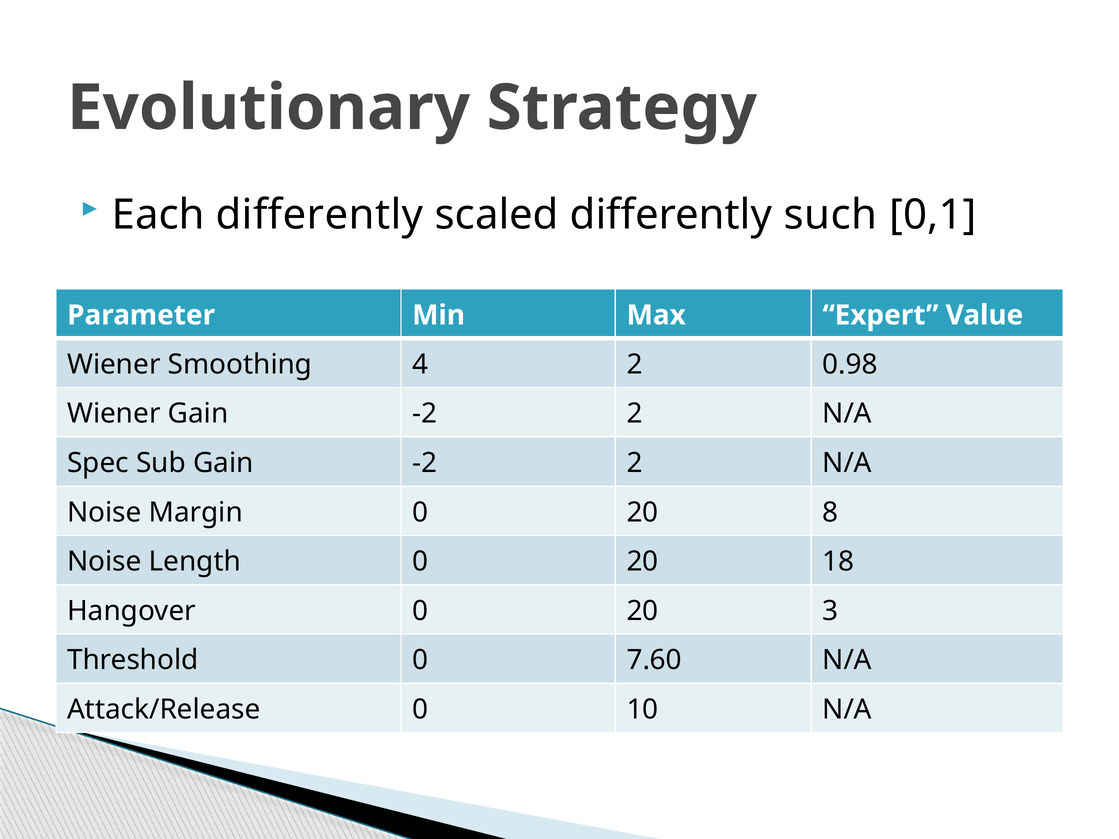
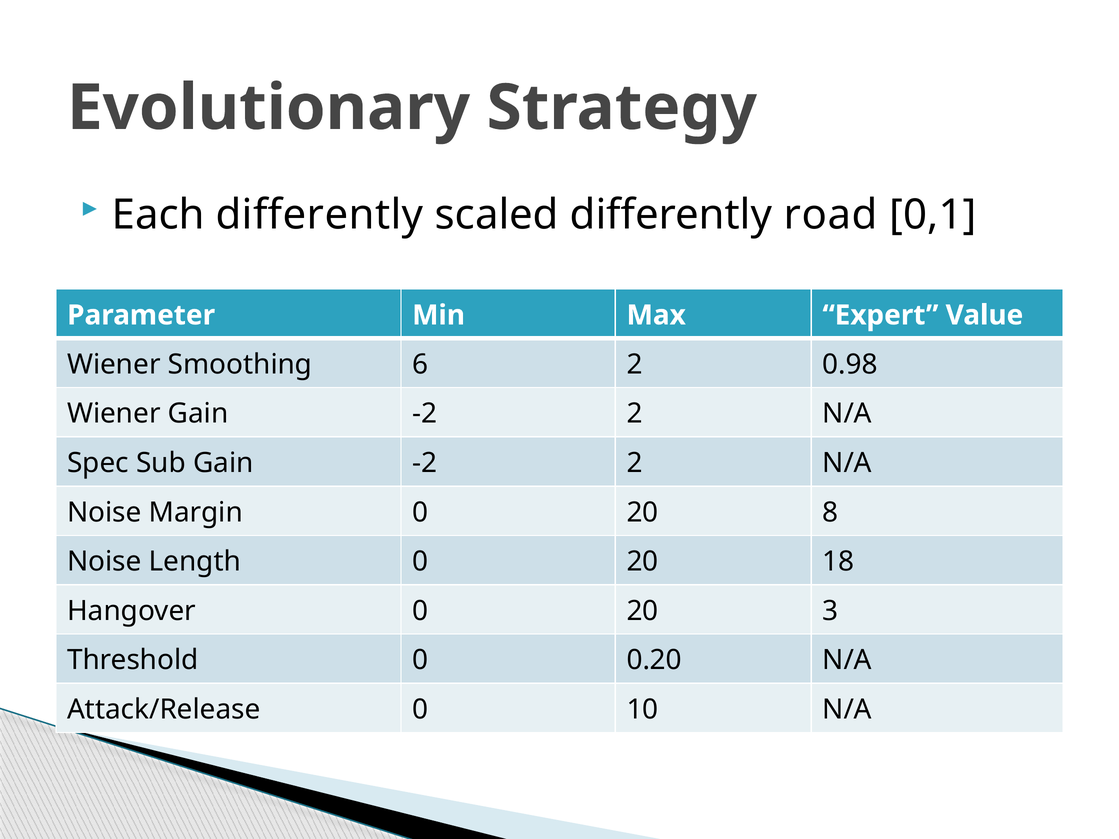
such: such -> road
4: 4 -> 6
7.60: 7.60 -> 0.20
